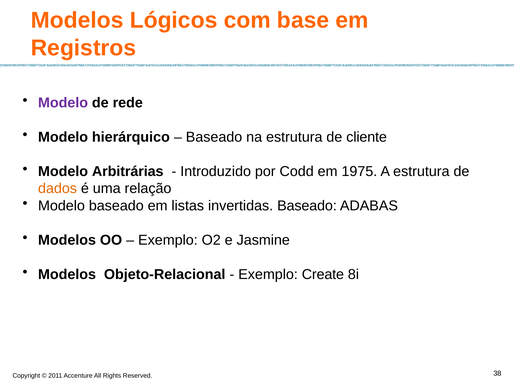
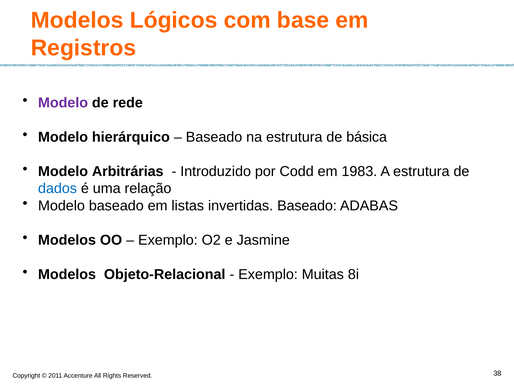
cliente: cliente -> básica
1975: 1975 -> 1983
dados colour: orange -> blue
Create: Create -> Muitas
